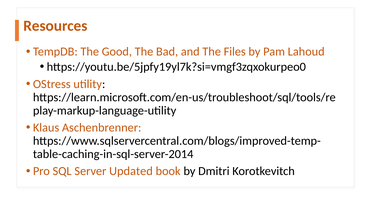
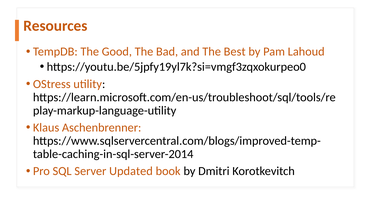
Files: Files -> Best
